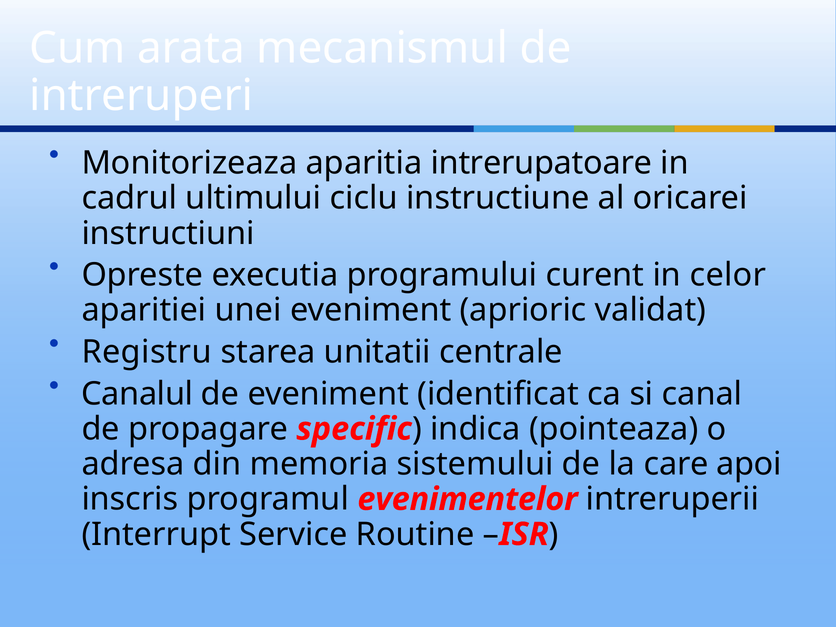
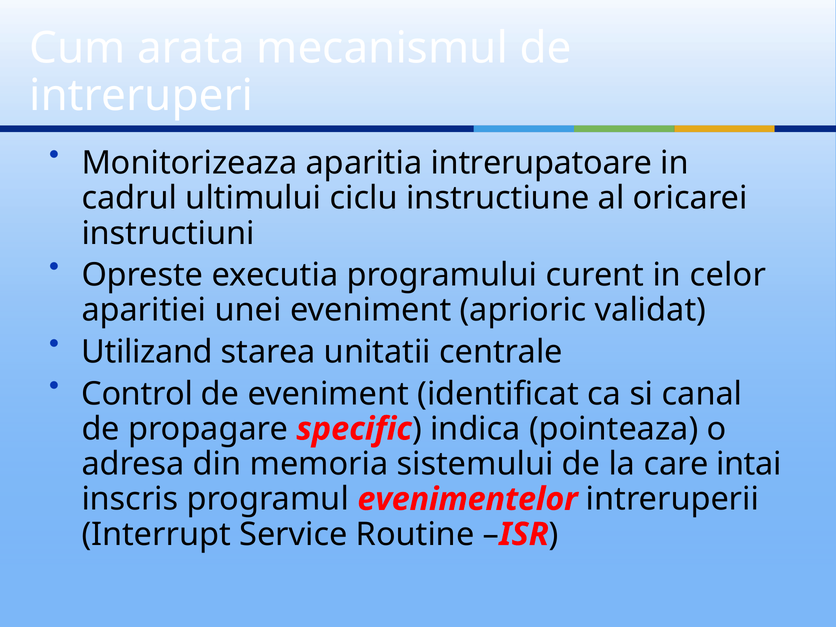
Registru: Registru -> Utilizand
Canalul: Canalul -> Control
apoi: apoi -> intai
